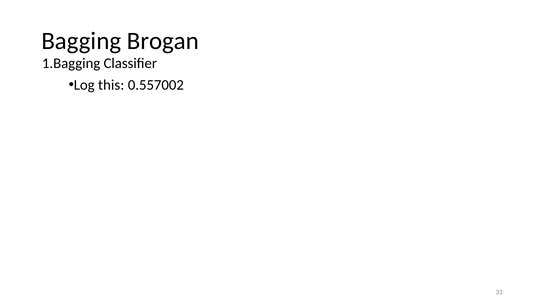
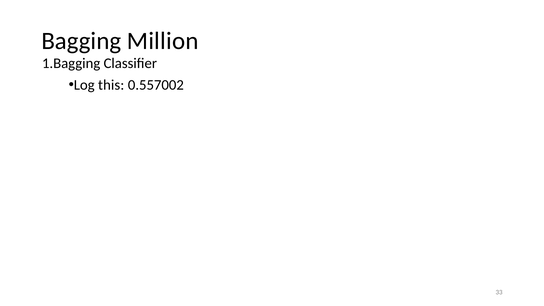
Brogan: Brogan -> Million
